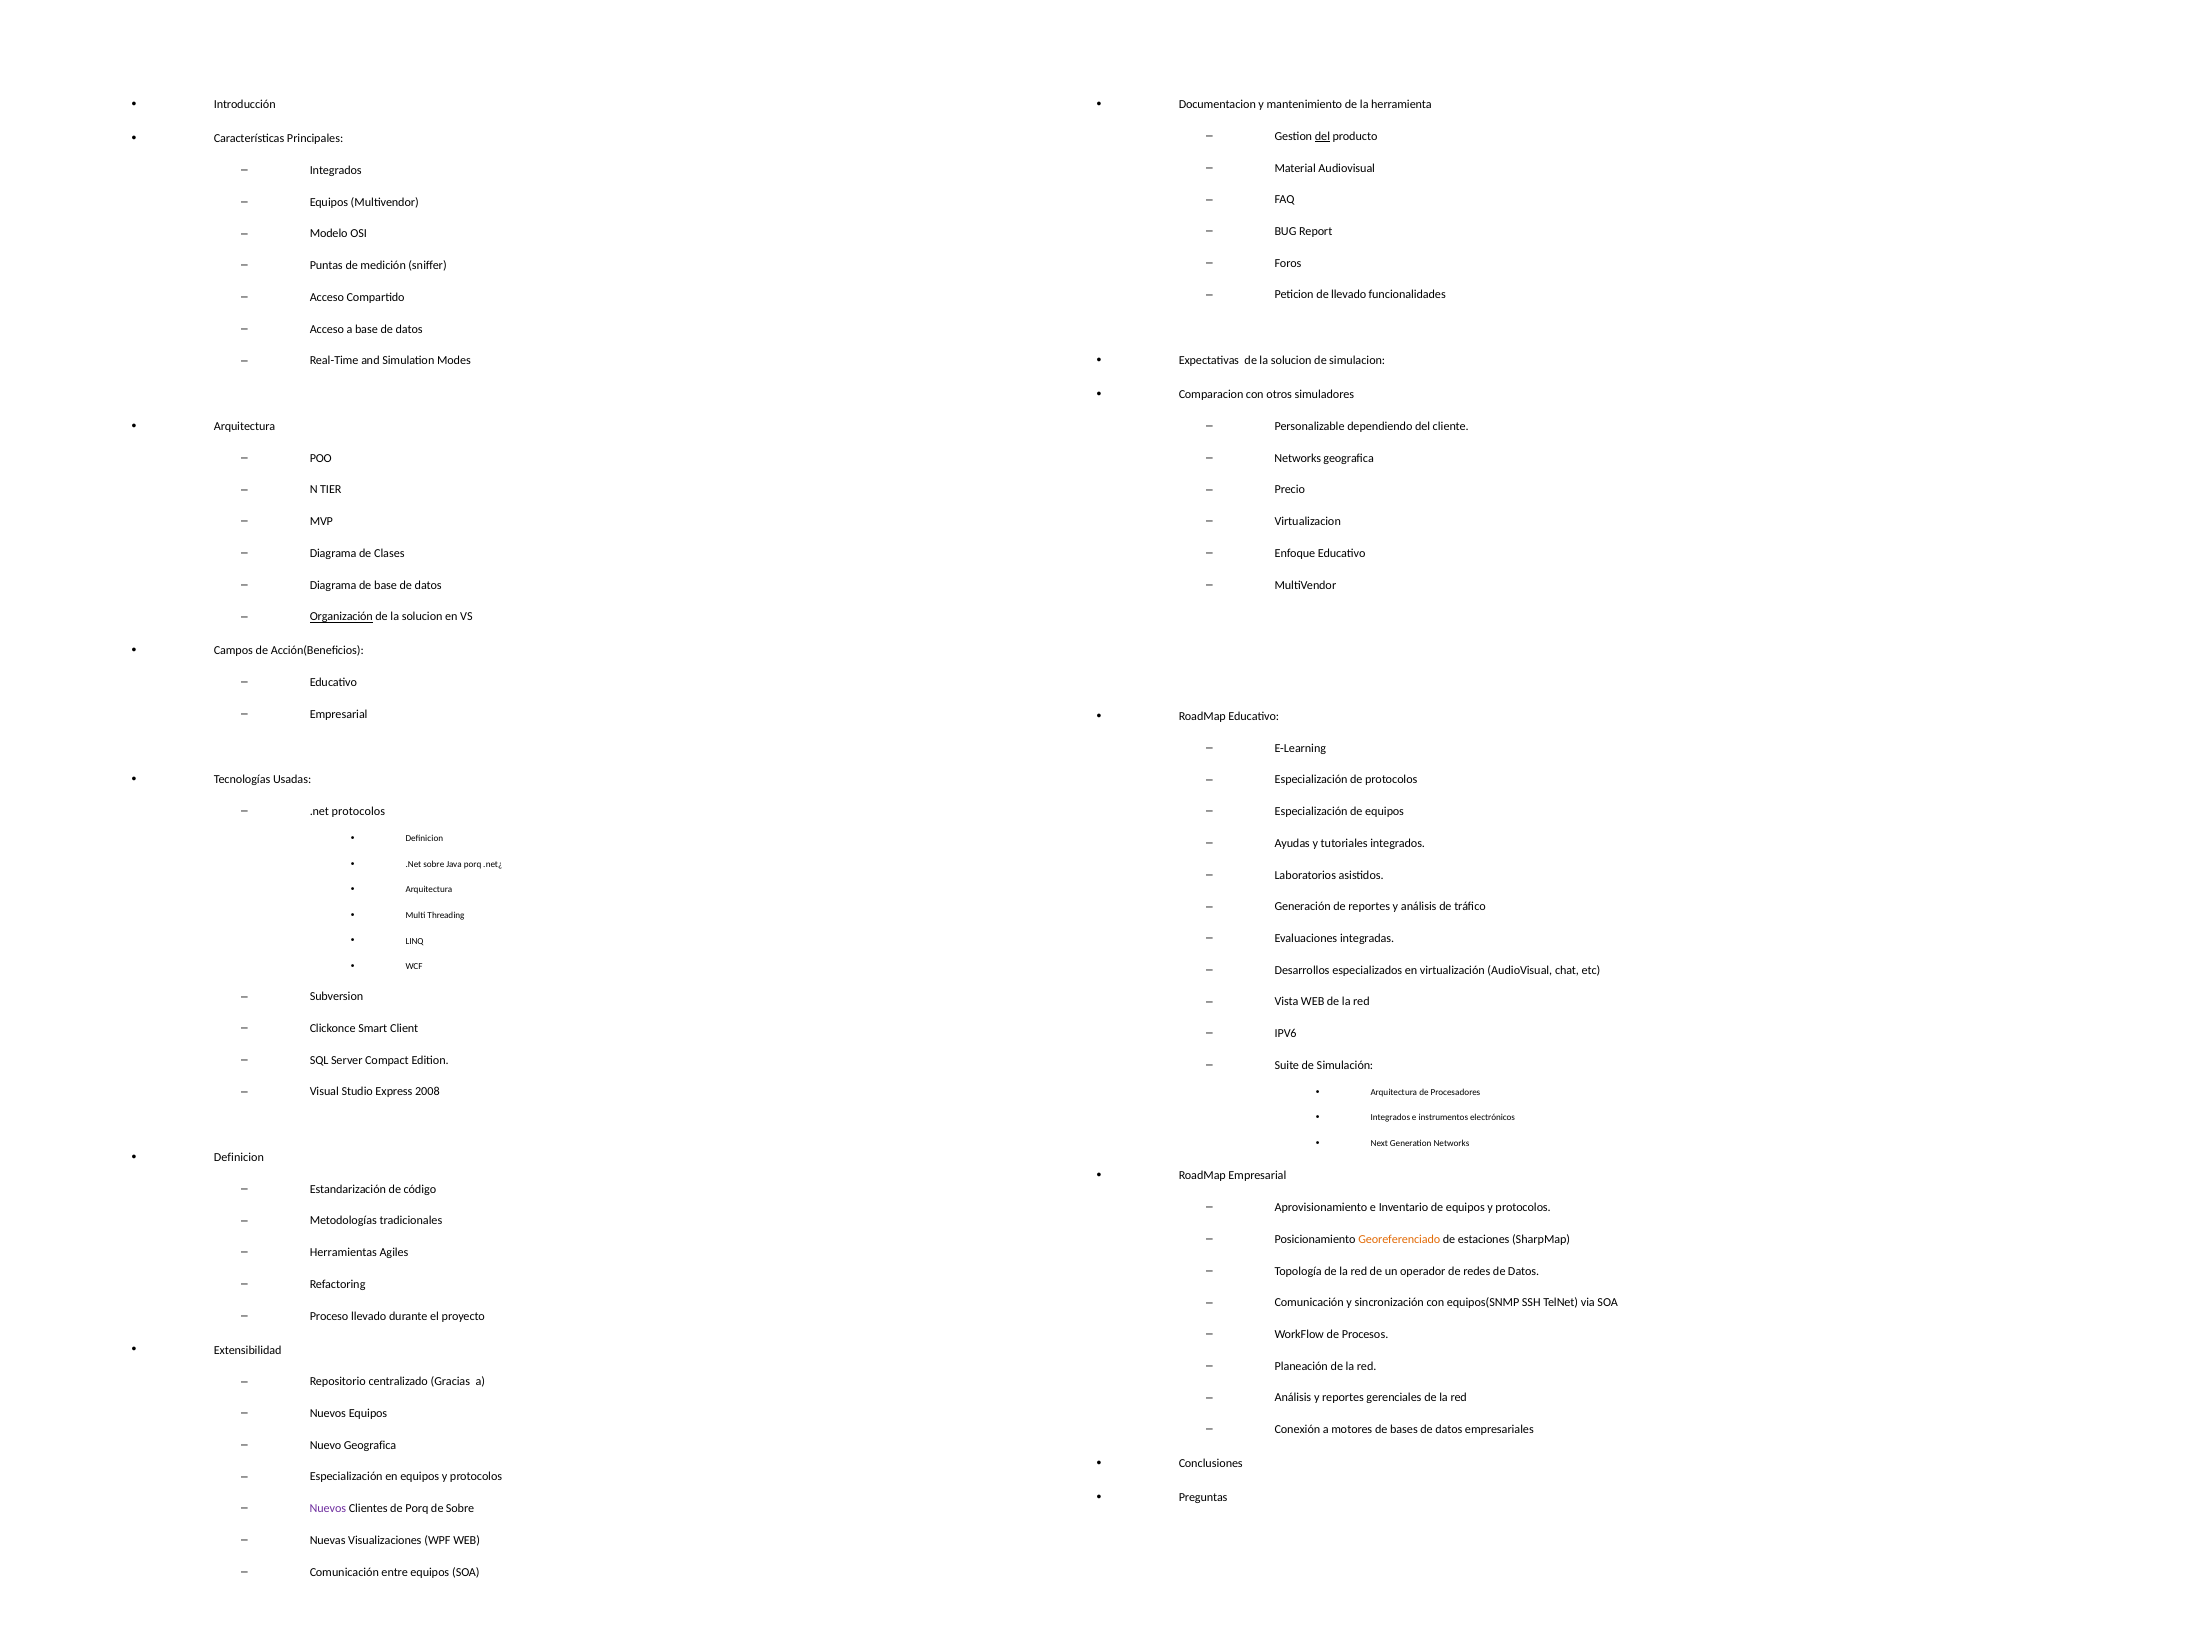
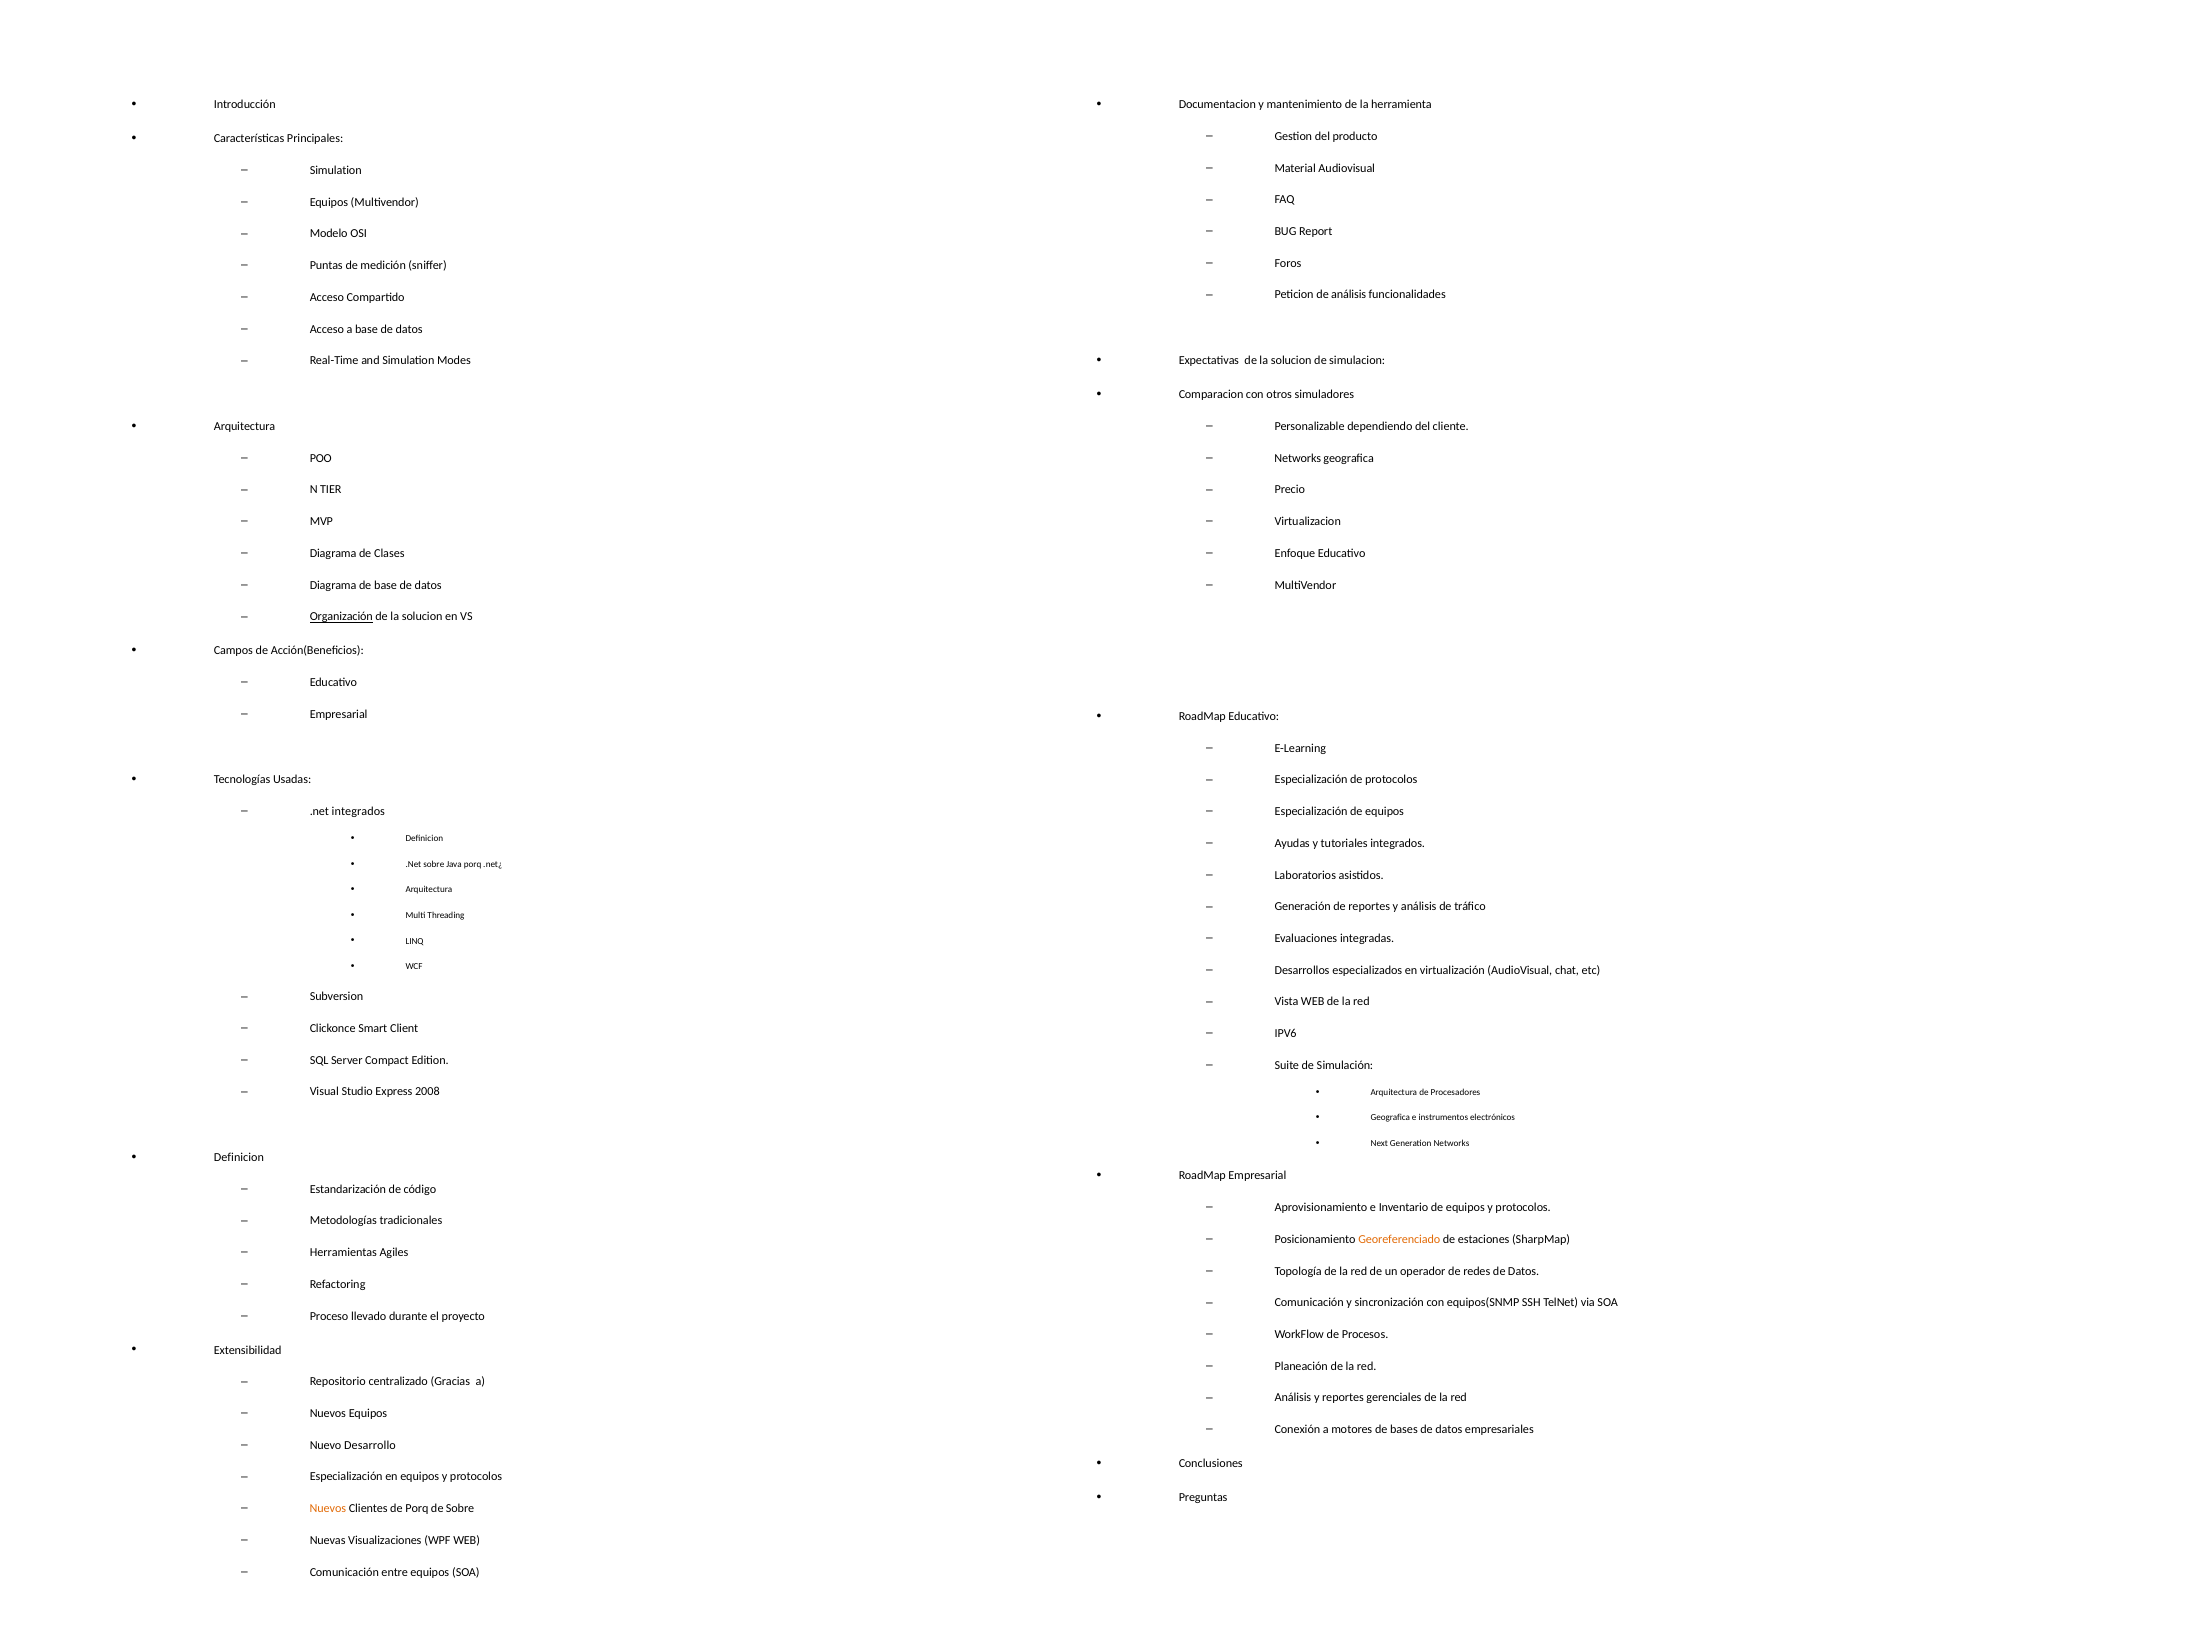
del at (1322, 136) underline: present -> none
Integrados at (336, 171): Integrados -> Simulation
de llevado: llevado -> análisis
.net protocolos: protocolos -> integrados
Integrados at (1390, 1118): Integrados -> Geografica
Nuevo Geografica: Geografica -> Desarrollo
Nuevos at (328, 1508) colour: purple -> orange
